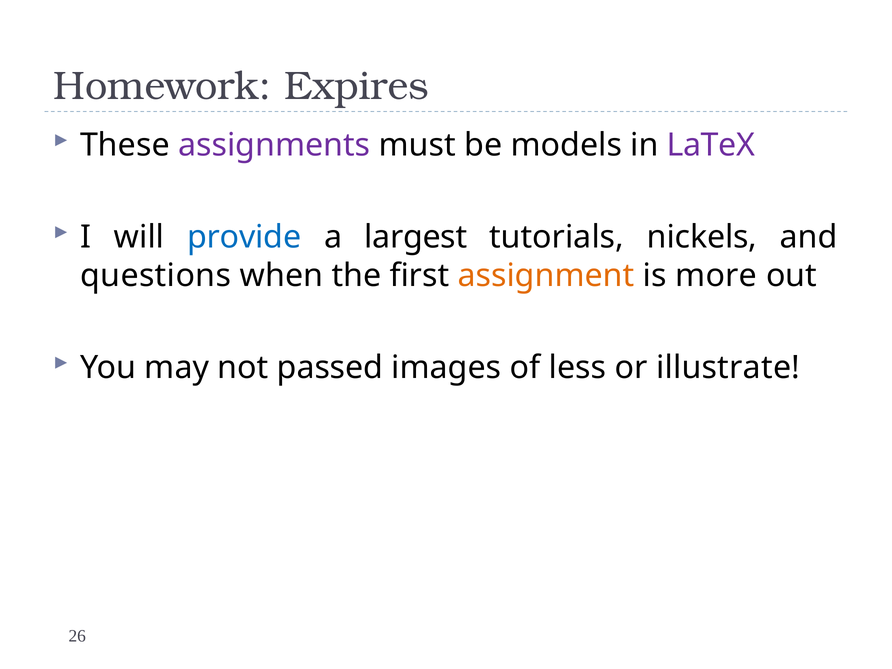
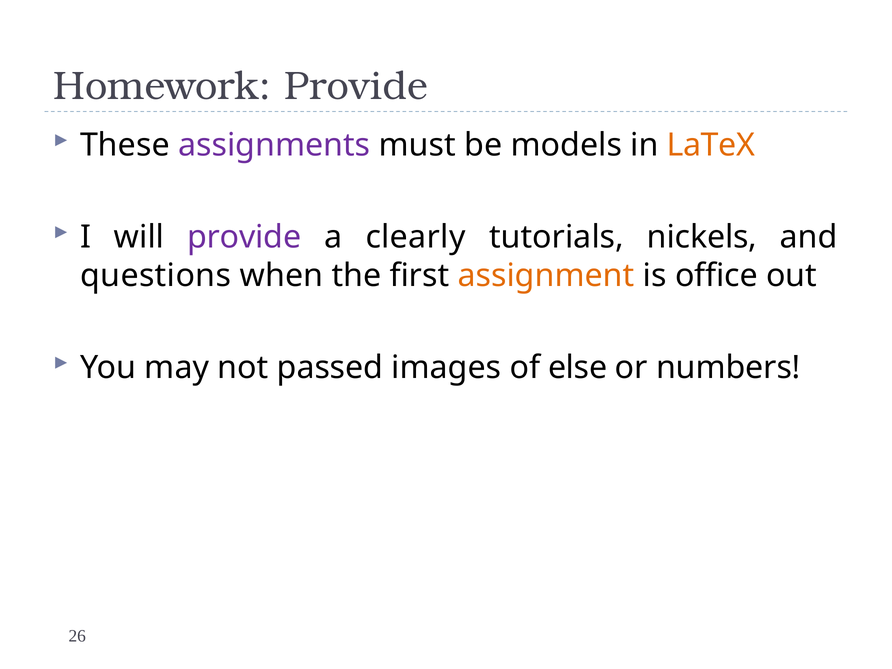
Homework Expires: Expires -> Provide
LaTeX colour: purple -> orange
provide at (244, 237) colour: blue -> purple
largest: largest -> clearly
more: more -> office
less: less -> else
illustrate: illustrate -> numbers
